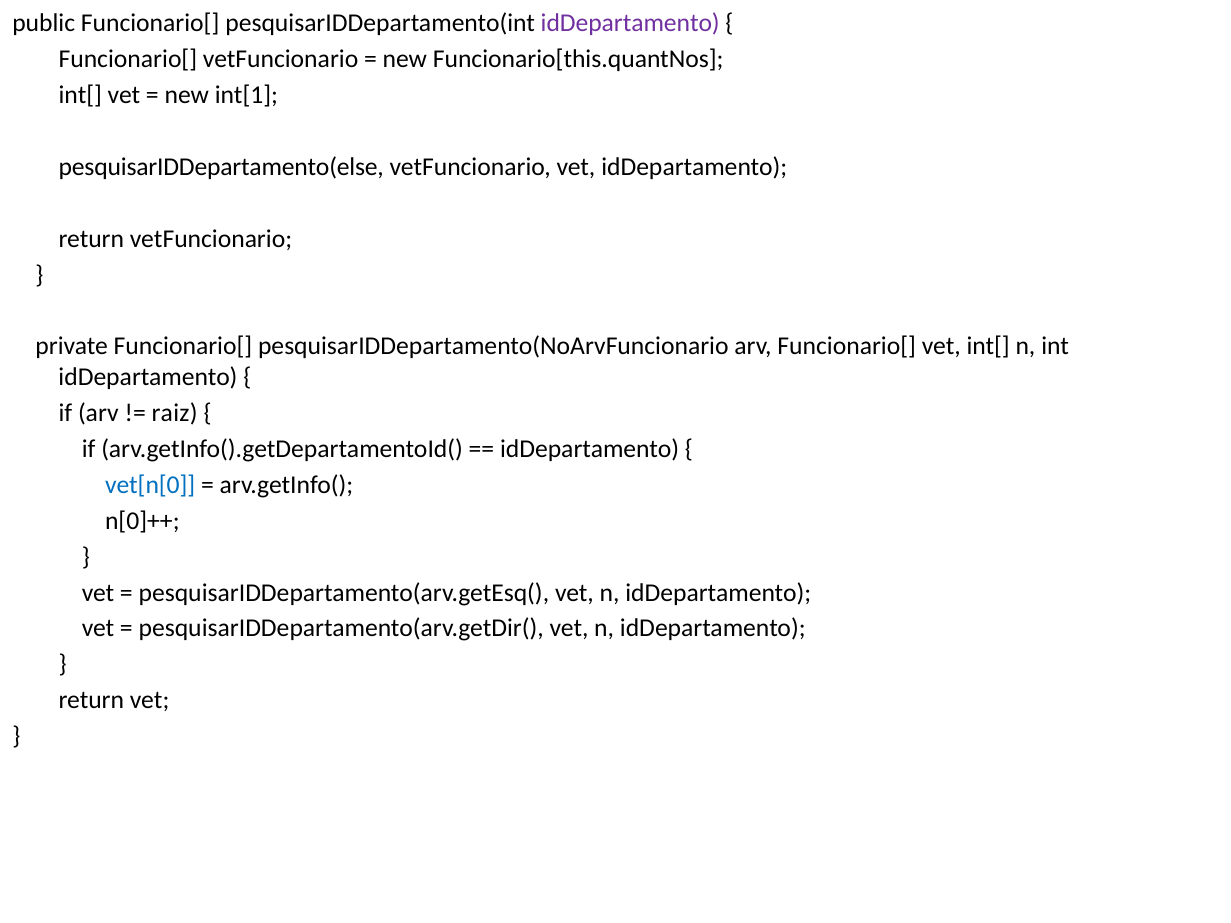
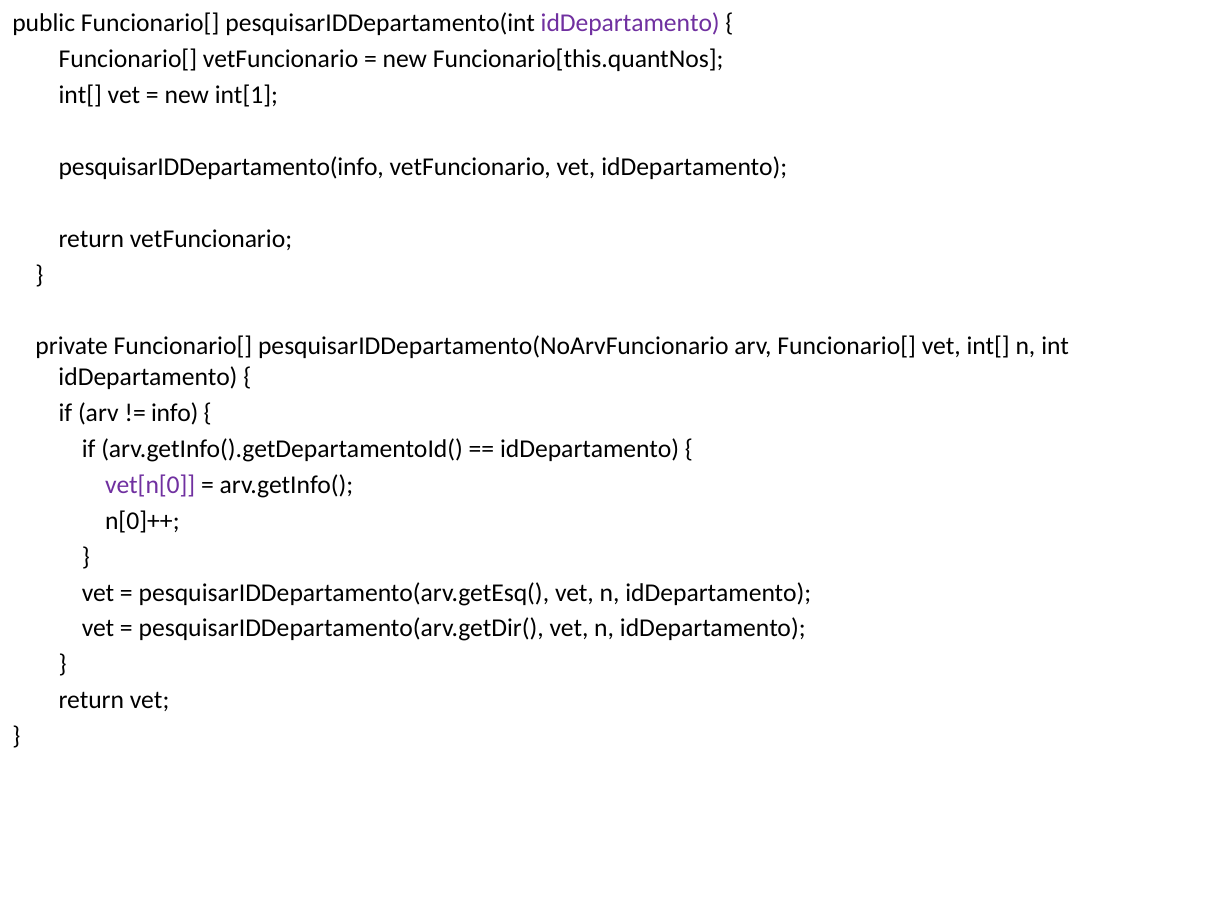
pesquisarIDDepartamento(else: pesquisarIDDepartamento(else -> pesquisarIDDepartamento(info
raiz: raiz -> info
vet[n[0 colour: blue -> purple
